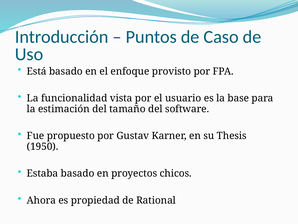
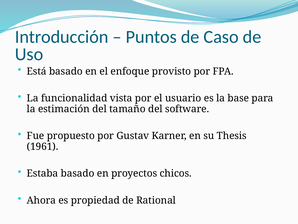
1950: 1950 -> 1961
